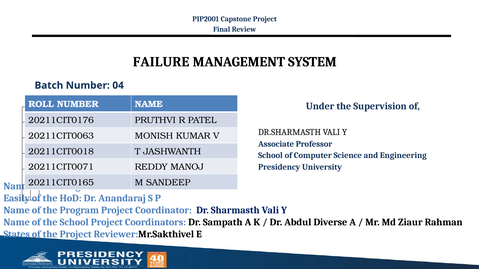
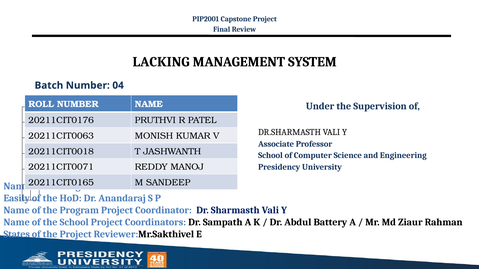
FAILURE: FAILURE -> LACKING
Diverse: Diverse -> Battery
